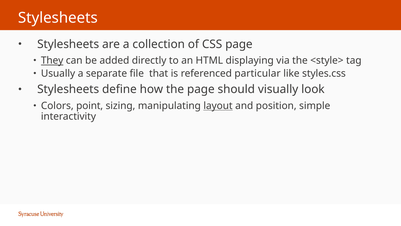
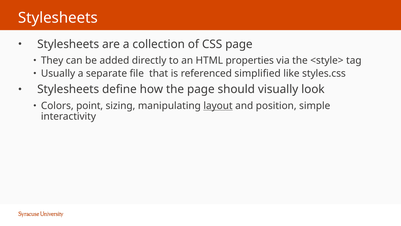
They underline: present -> none
displaying: displaying -> properties
particular: particular -> simplified
